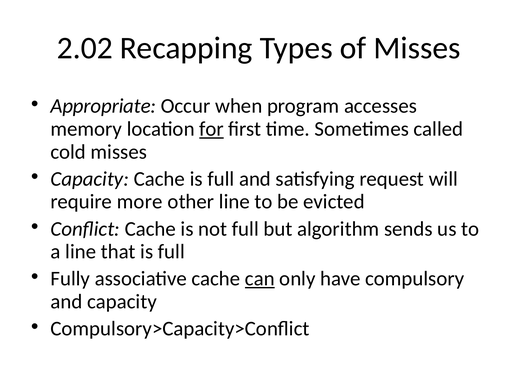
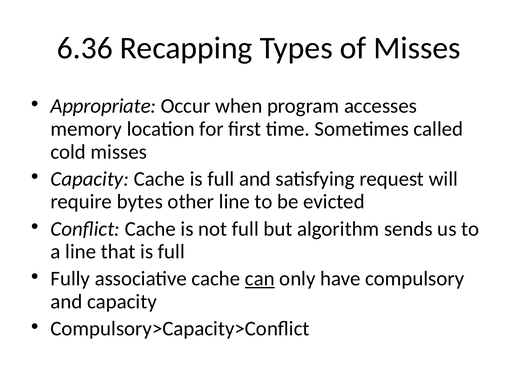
2.02: 2.02 -> 6.36
for underline: present -> none
more: more -> bytes
